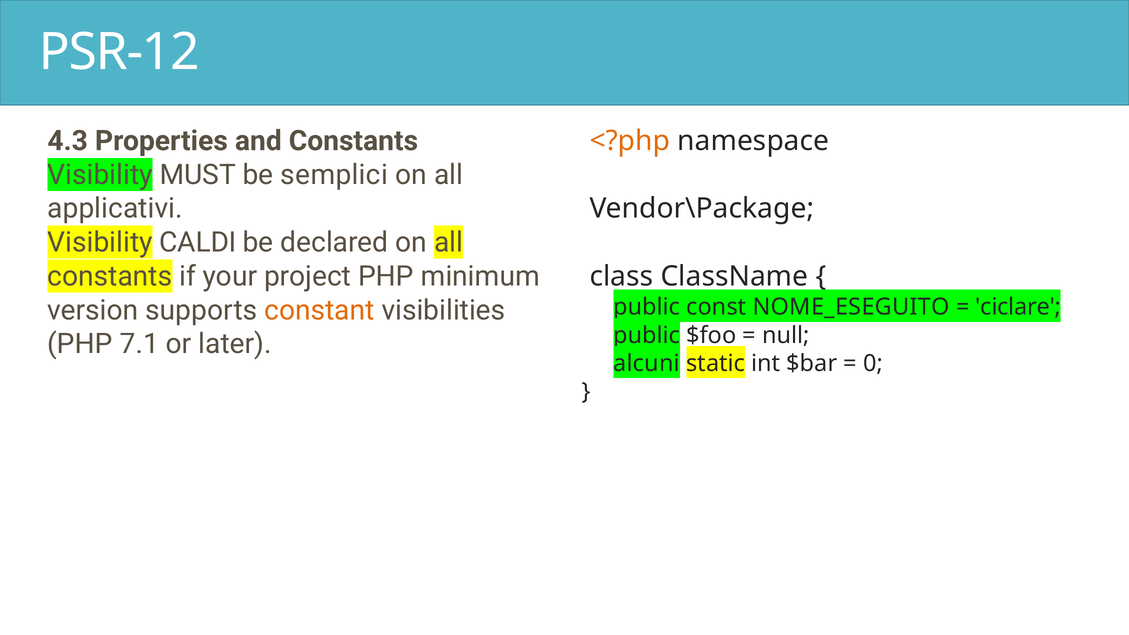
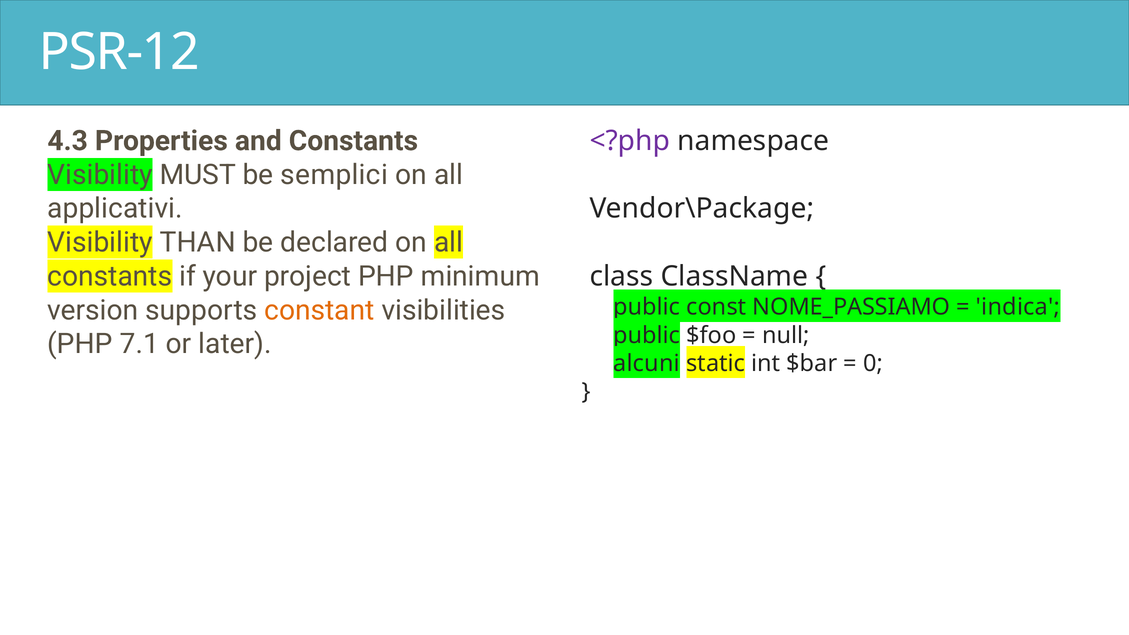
<?php colour: orange -> purple
CALDI: CALDI -> THAN
NOME_ESEGUITO: NOME_ESEGUITO -> NOME_PASSIAMO
ciclare: ciclare -> indica
